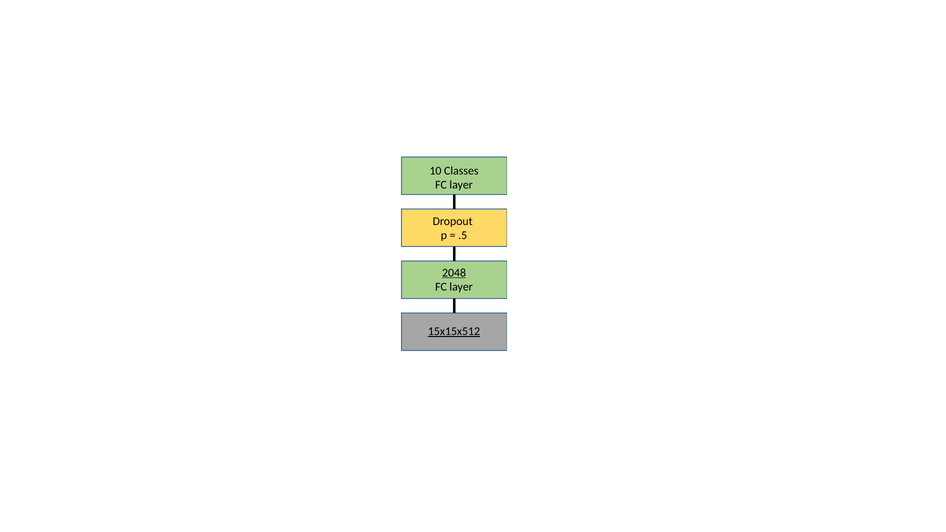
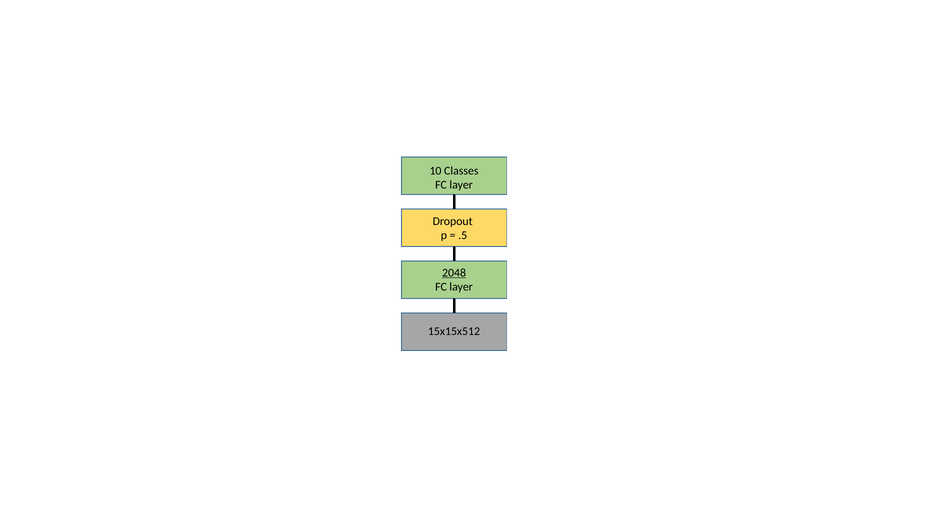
15x15x512 underline: present -> none
